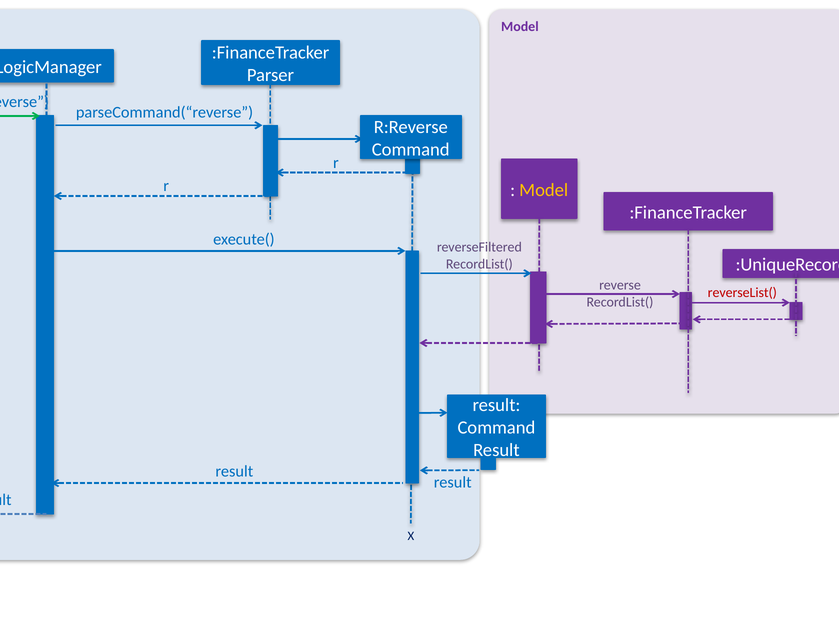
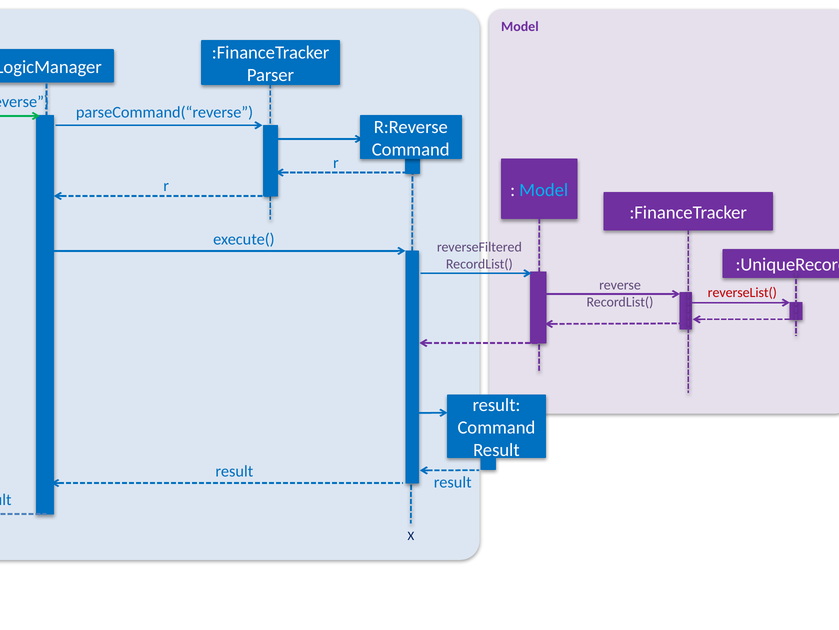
Model at (544, 190) colour: yellow -> light blue
